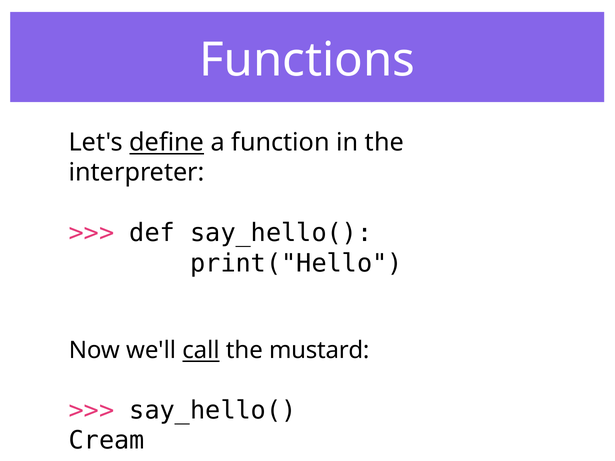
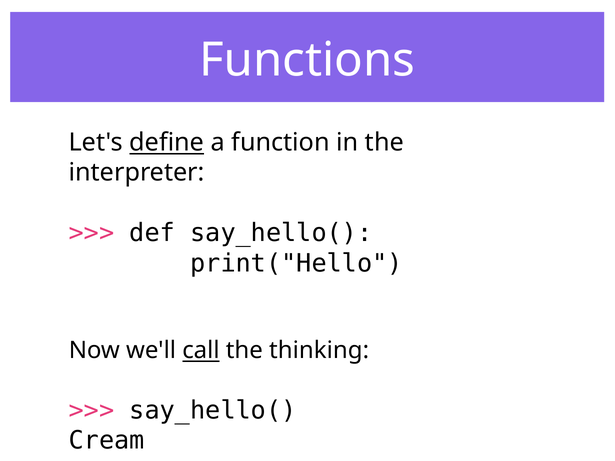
mustard: mustard -> thinking
